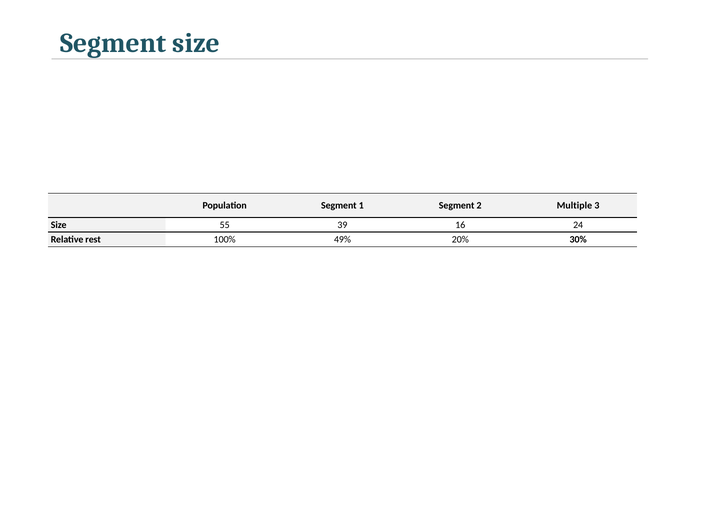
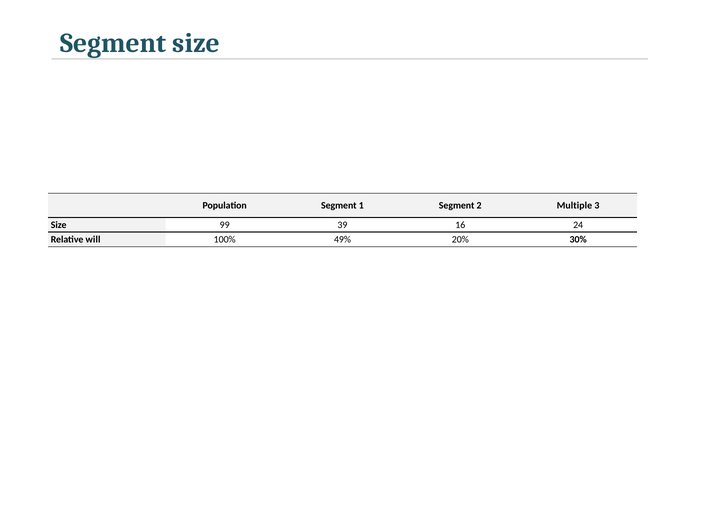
55: 55 -> 99
rest: rest -> will
